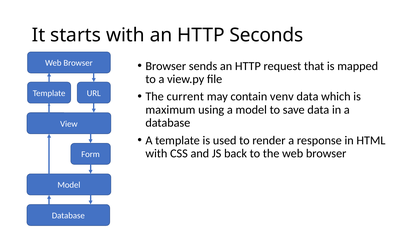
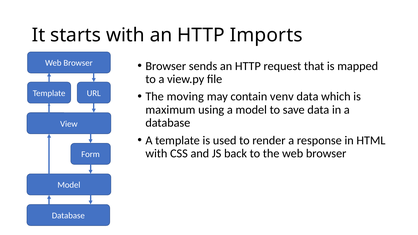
Seconds: Seconds -> Imports
current: current -> moving
